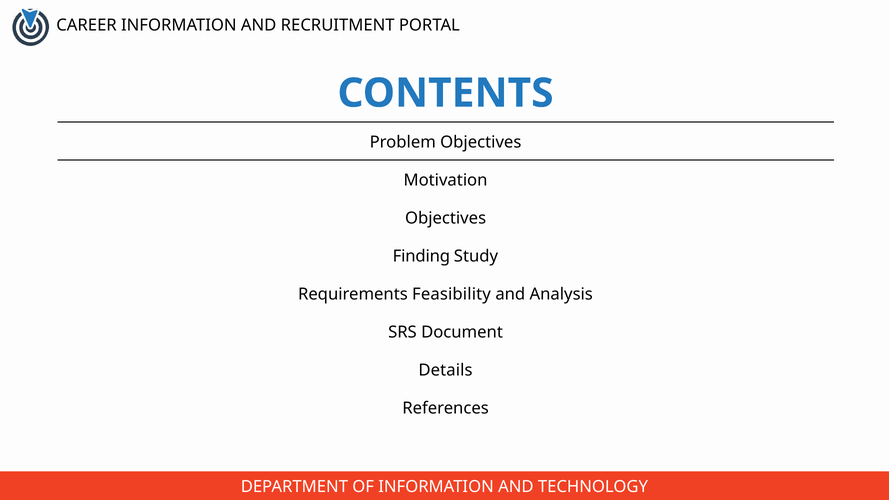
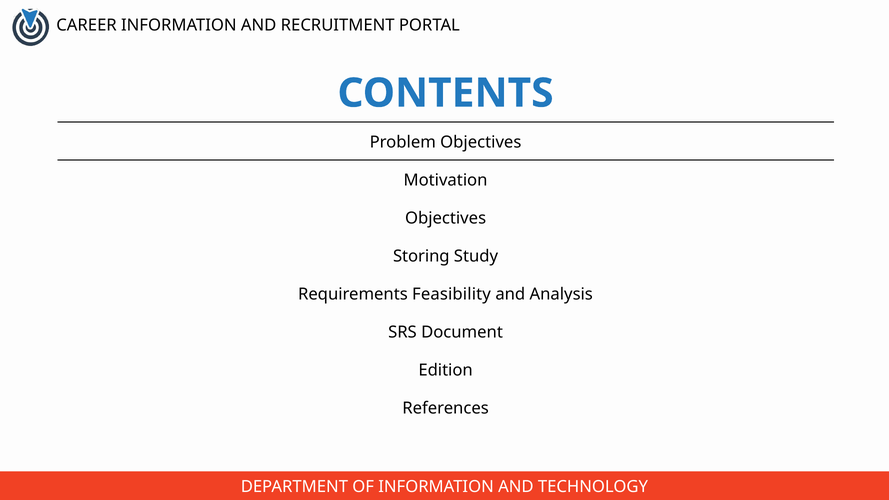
Finding: Finding -> Storing
Details: Details -> Edition
